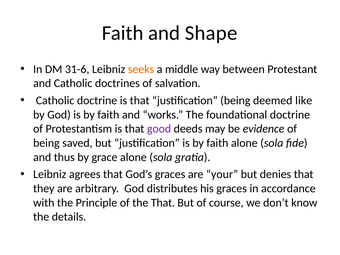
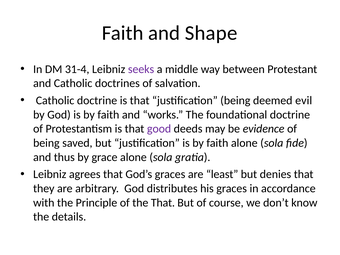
31-6: 31-6 -> 31-4
seeks colour: orange -> purple
like: like -> evil
your: your -> least
